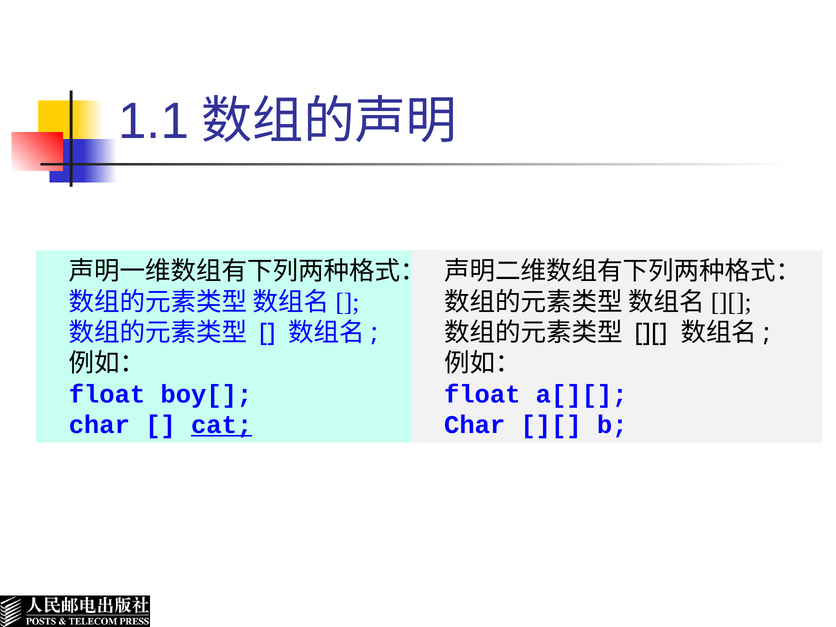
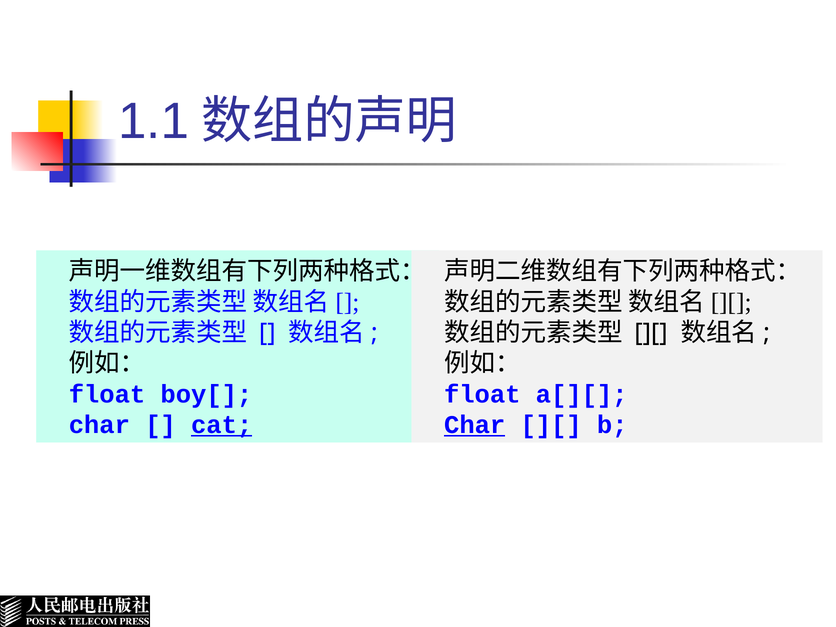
Char at (475, 425) underline: none -> present
